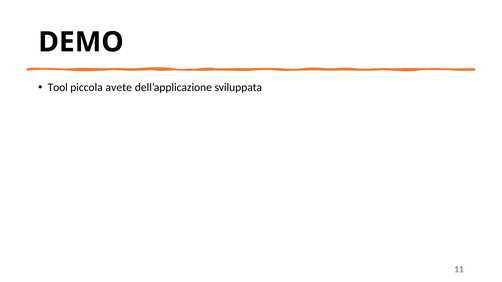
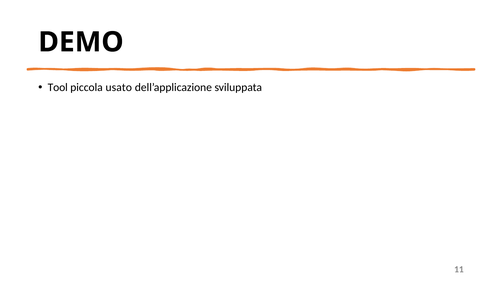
avete: avete -> usato
